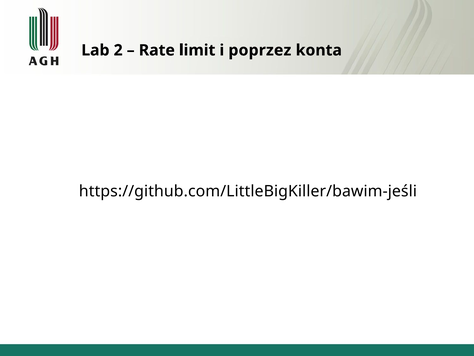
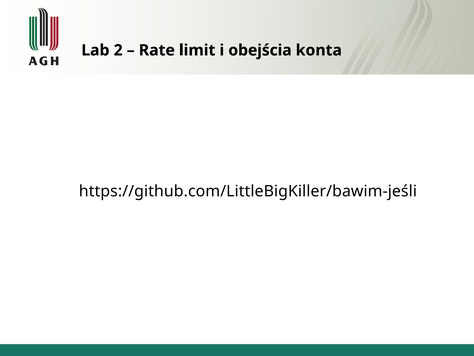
poprzez: poprzez -> obejścia
